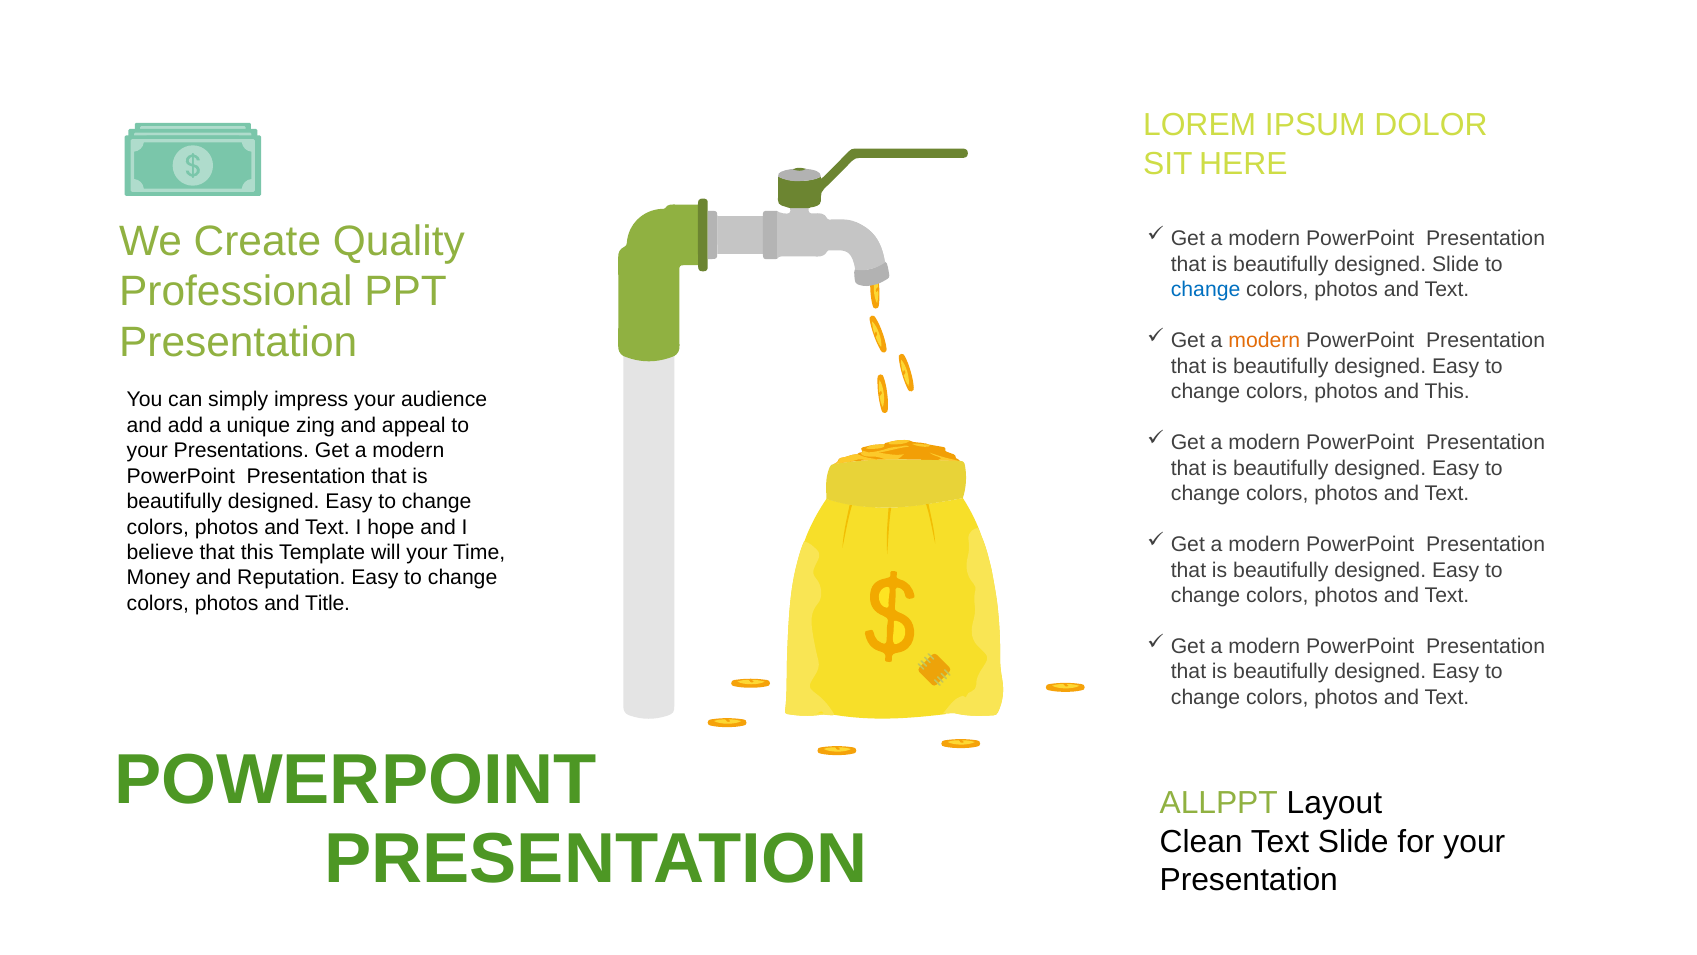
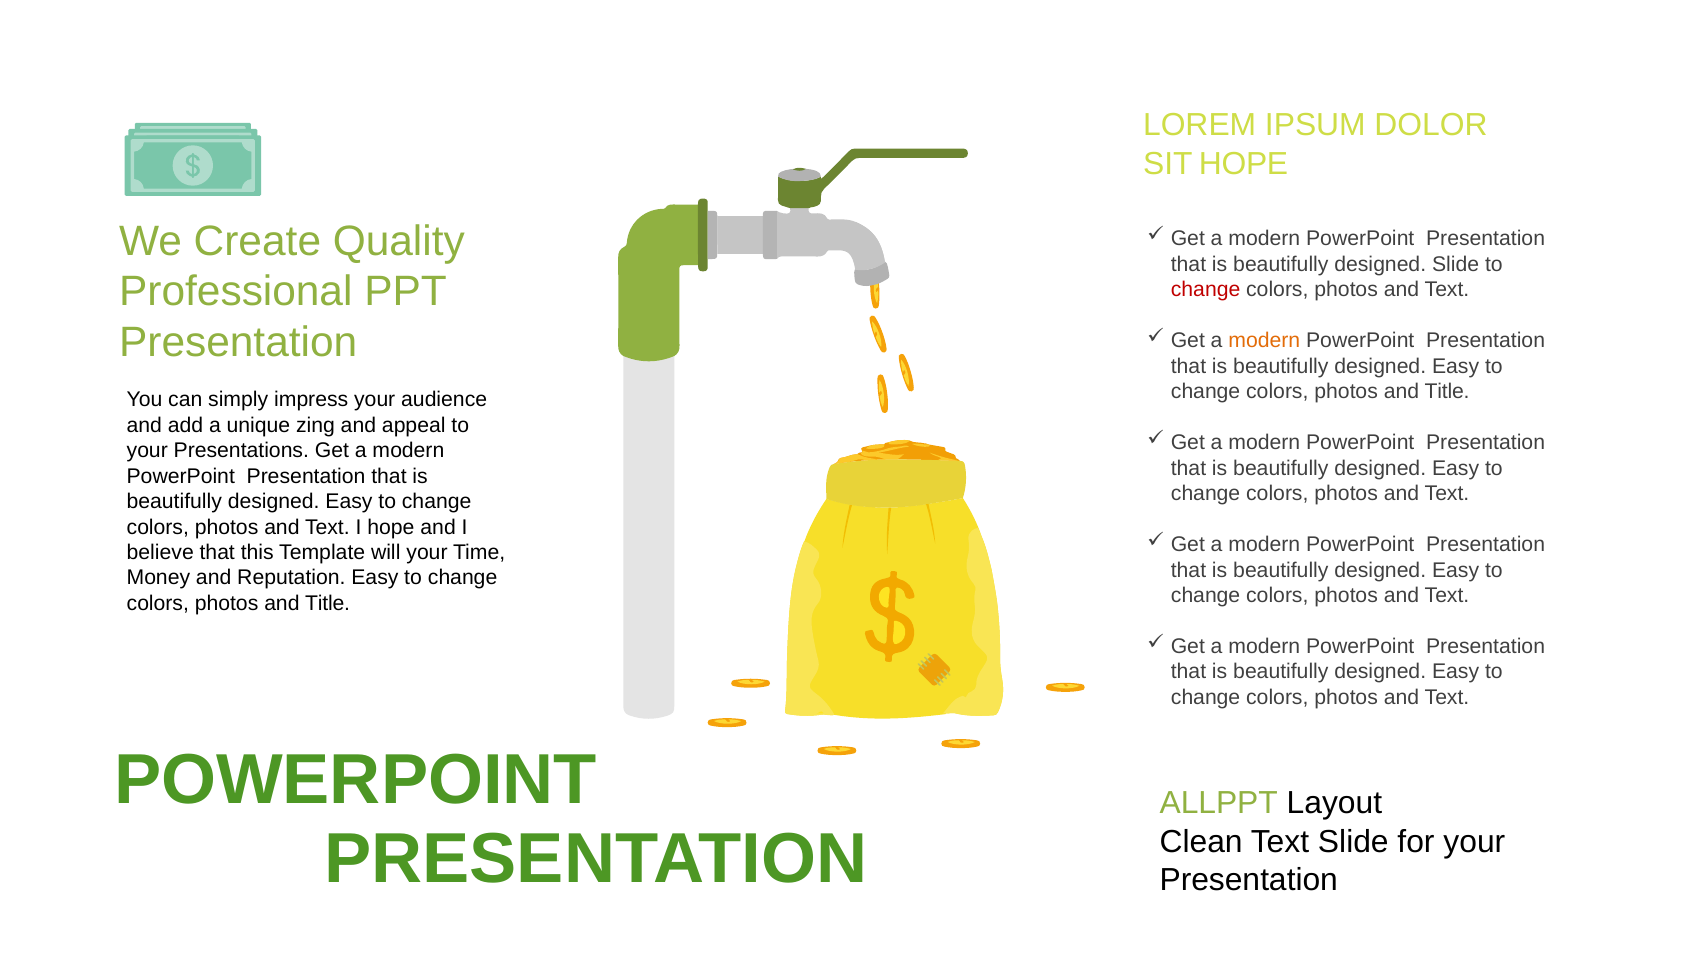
SIT HERE: HERE -> HOPE
change at (1206, 290) colour: blue -> red
This at (1447, 392): This -> Title
